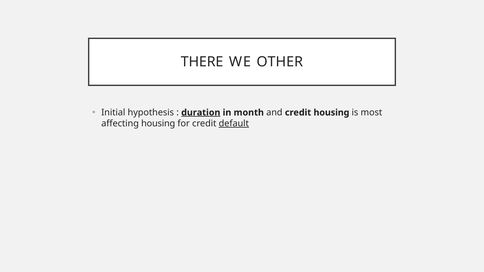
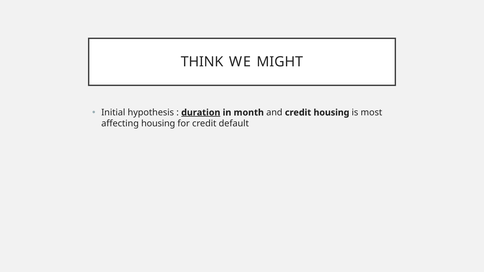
THERE: THERE -> THINK
OTHER: OTHER -> MIGHT
default underline: present -> none
